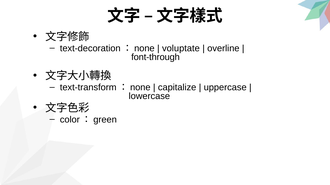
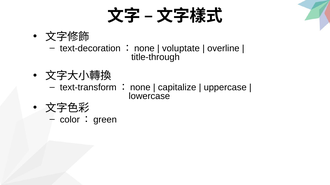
font-through: font-through -> title-through
